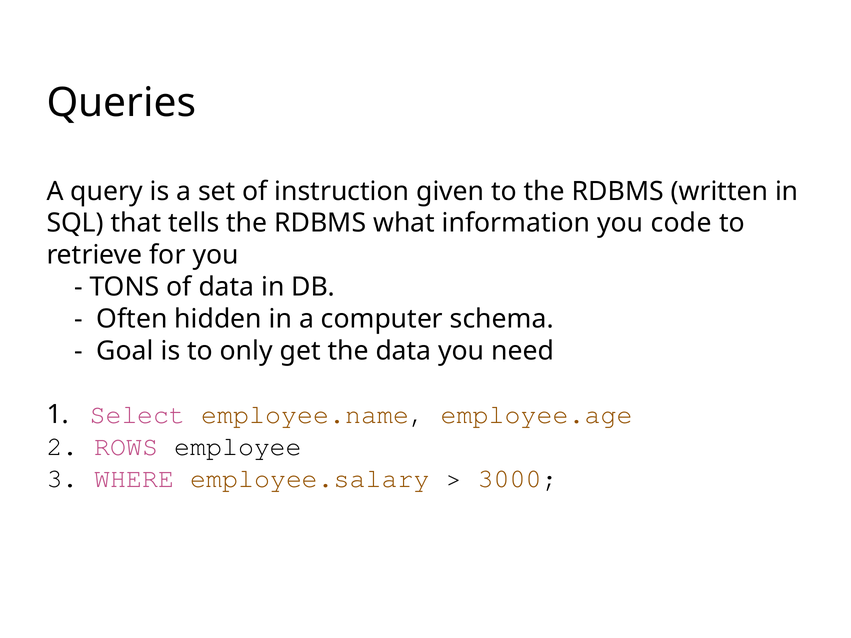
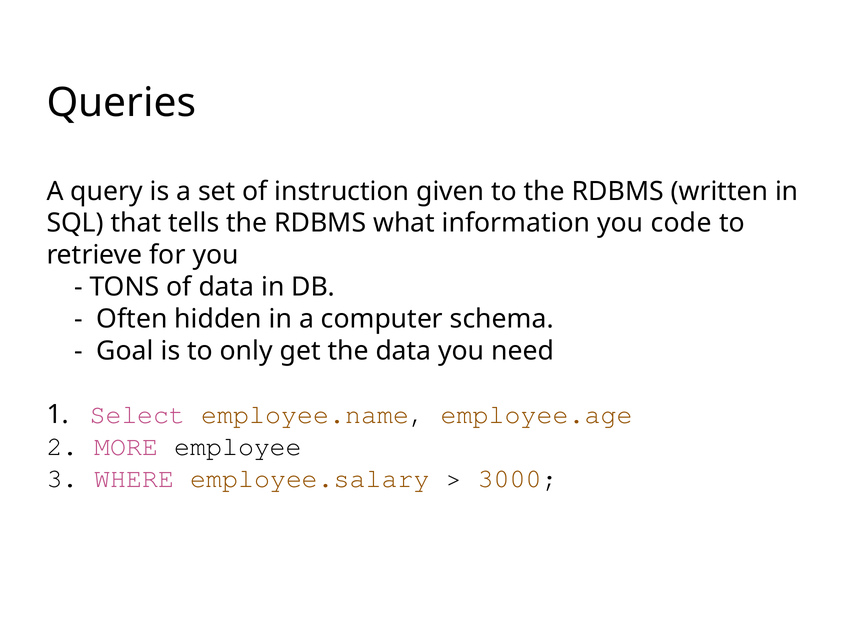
ROWS: ROWS -> MORE
